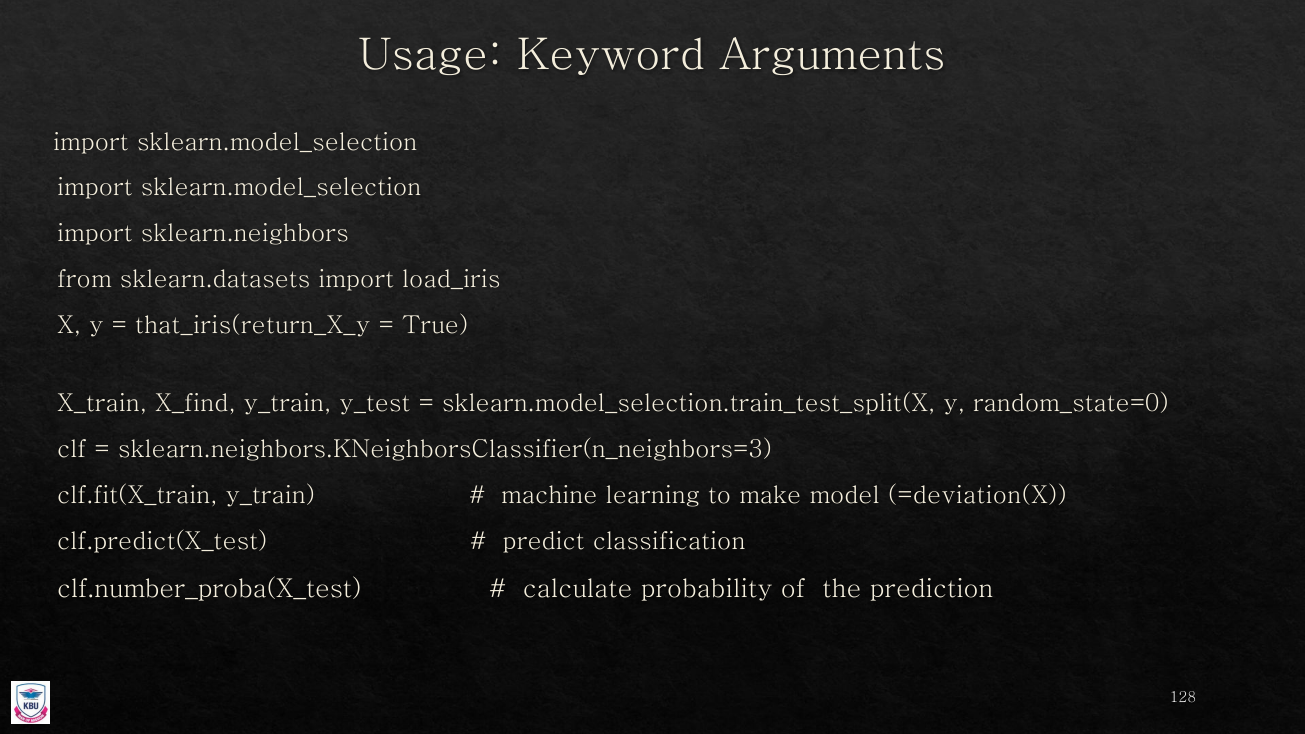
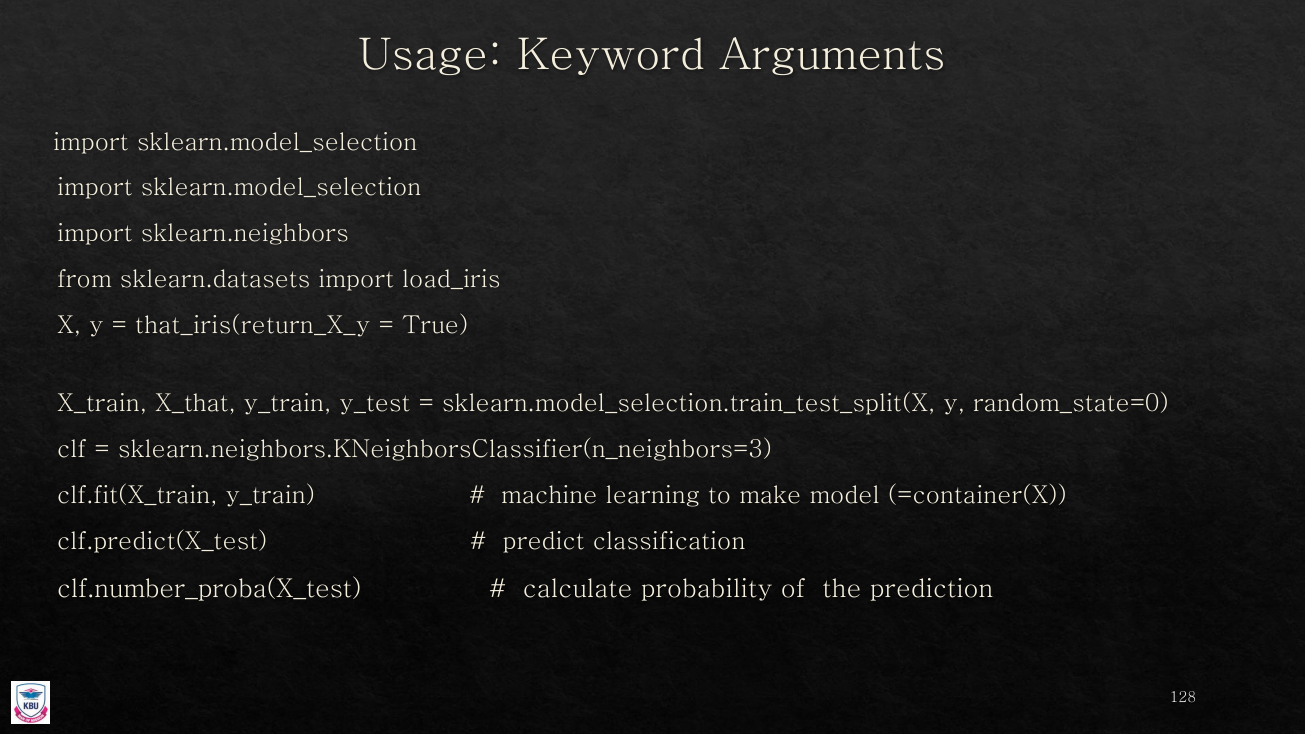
X_find: X_find -> X_that
=deviation(X: =deviation(X -> =container(X
